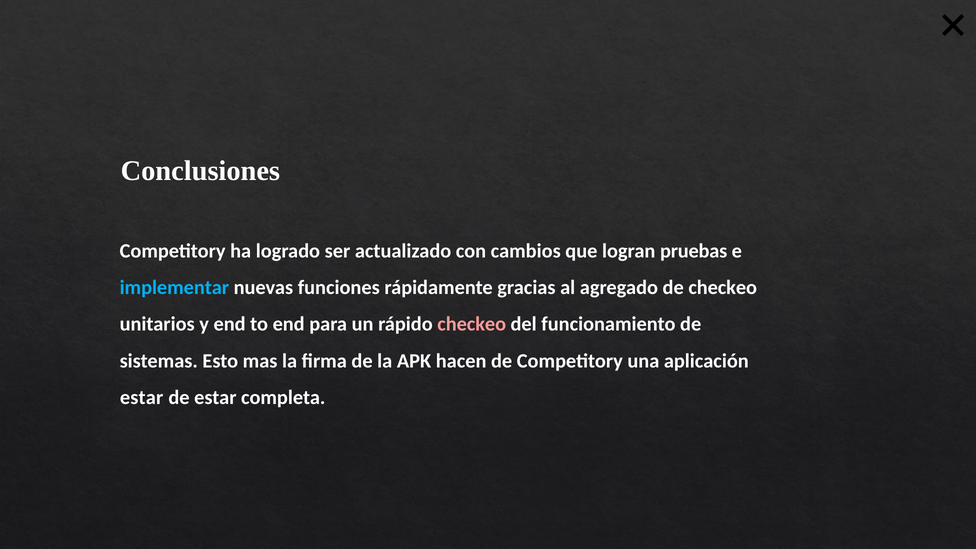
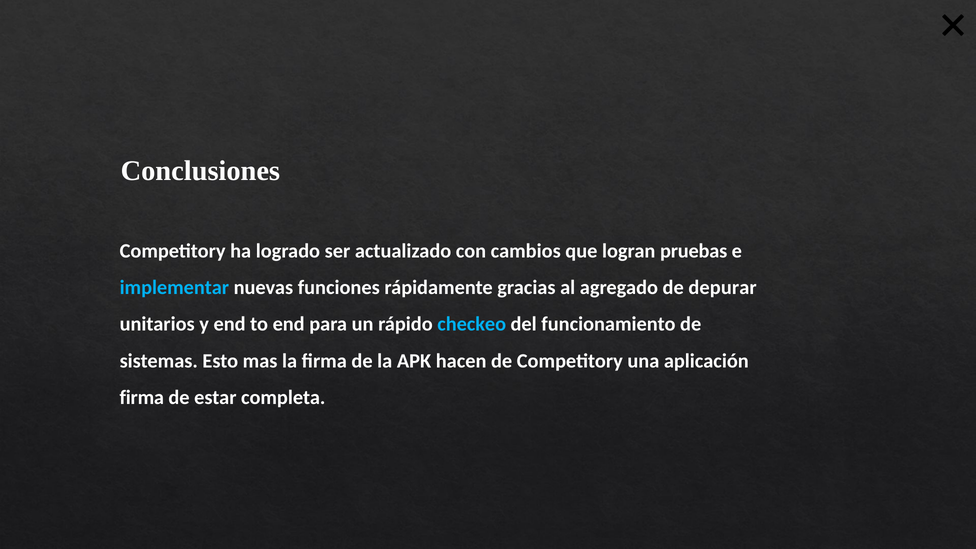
de checkeo: checkeo -> depurar
checkeo at (472, 324) colour: pink -> light blue
estar at (142, 397): estar -> firma
